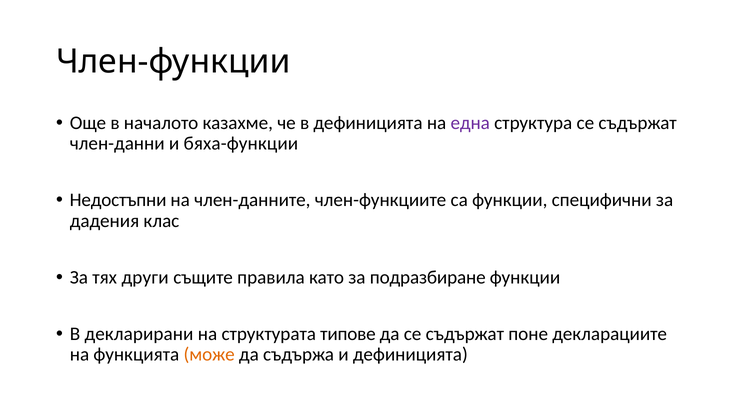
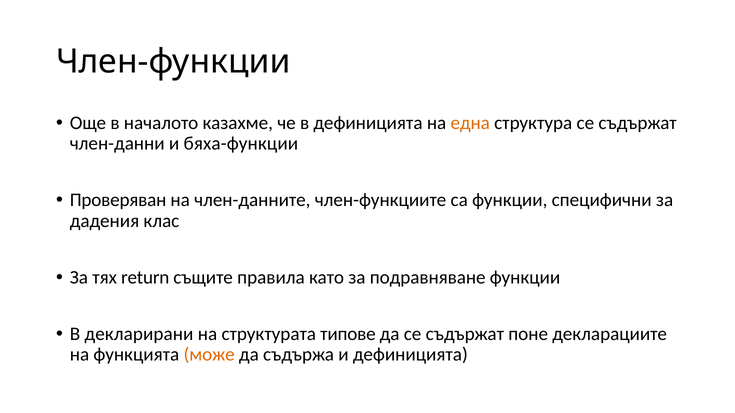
една colour: purple -> orange
Недостъпни: Недостъпни -> Проверяван
други: други -> return
подразбиране: подразбиране -> подравняване
